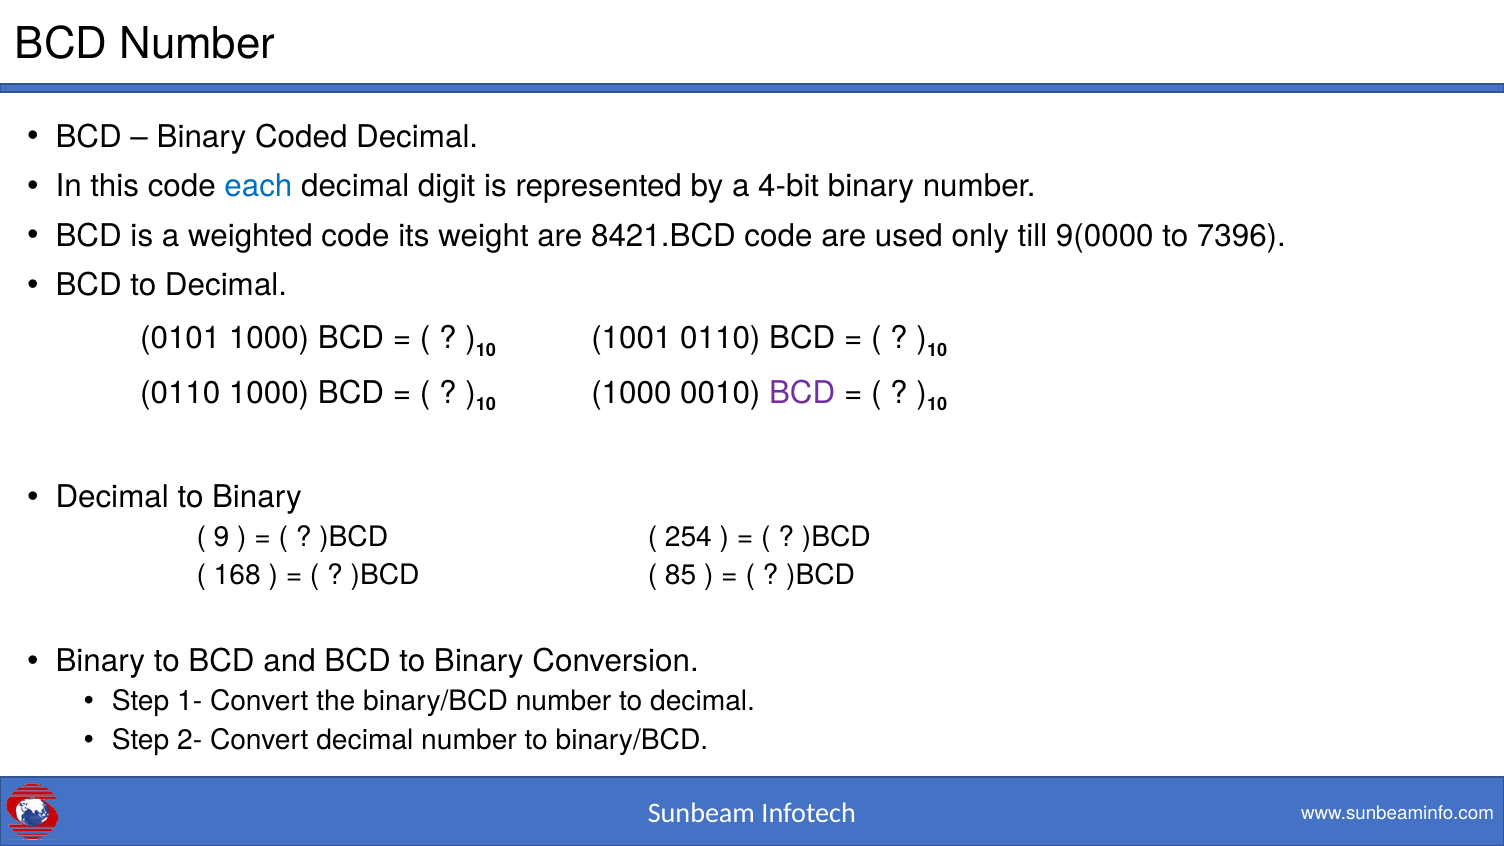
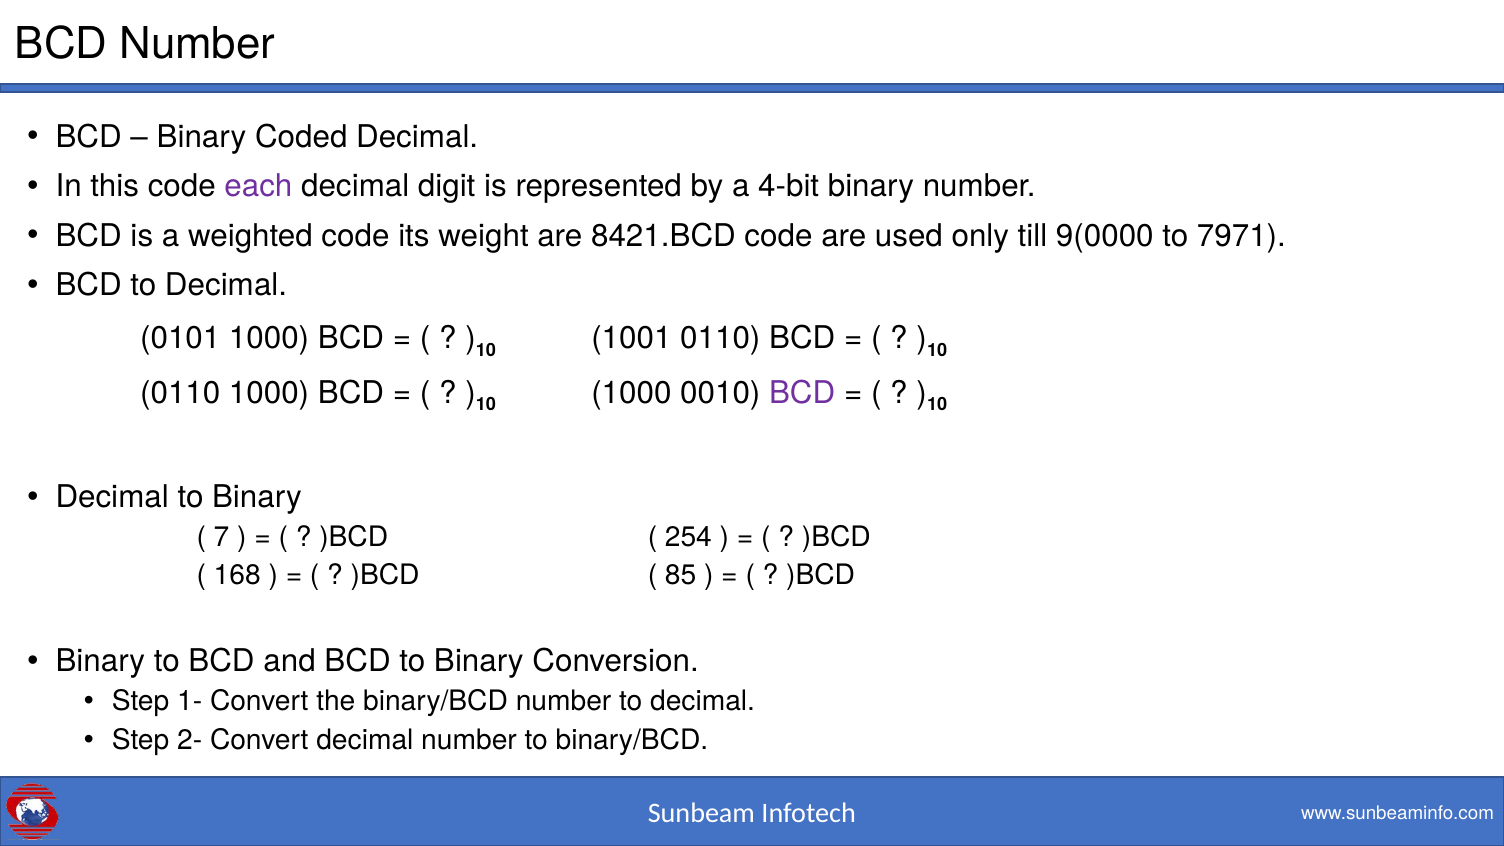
each colour: blue -> purple
7396: 7396 -> 7971
9: 9 -> 7
